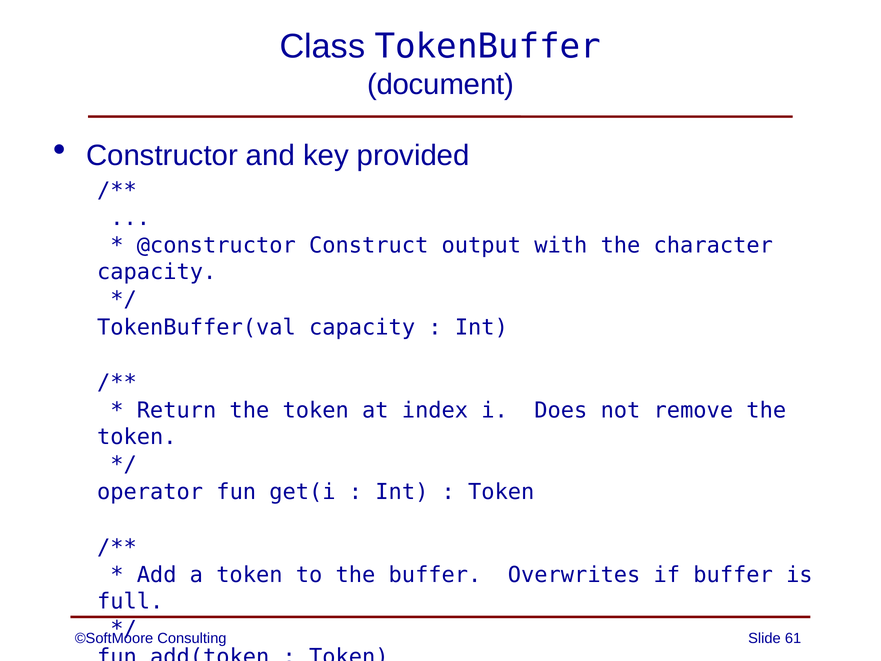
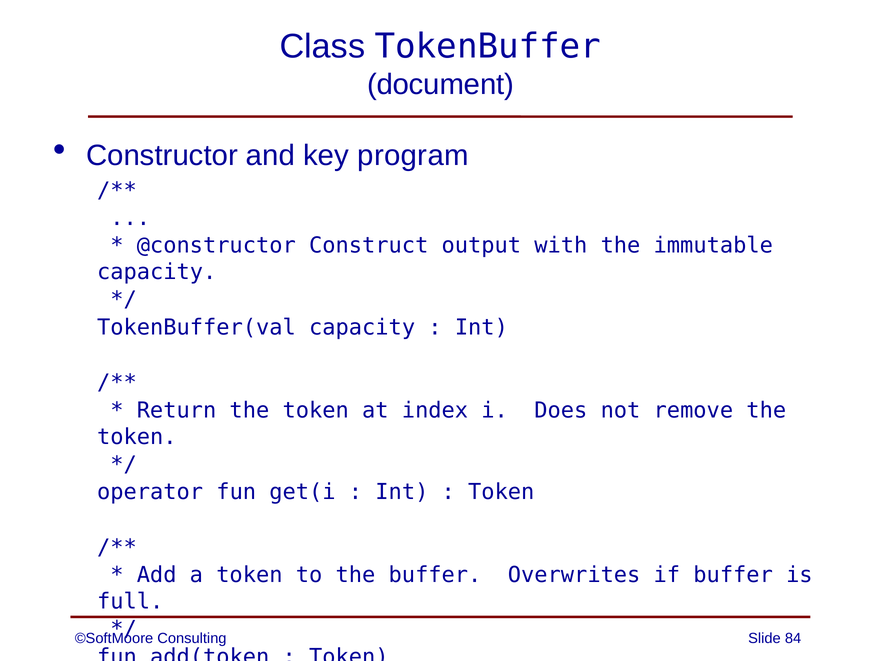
provided: provided -> program
character: character -> immutable
61: 61 -> 84
